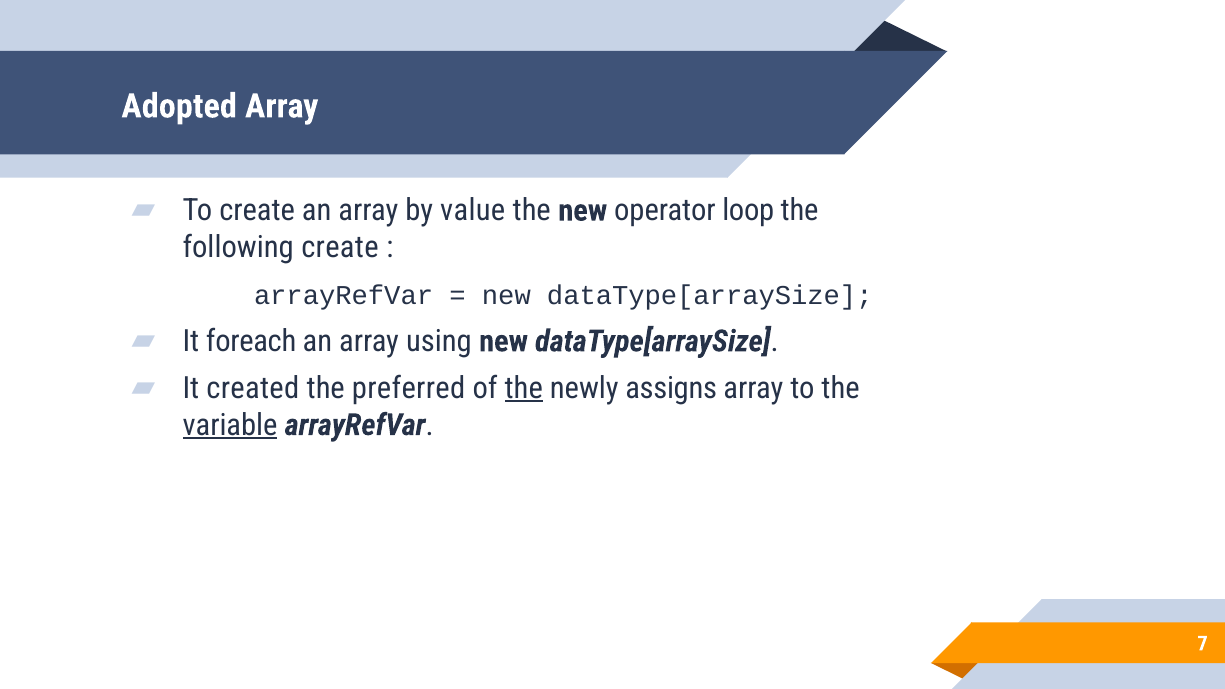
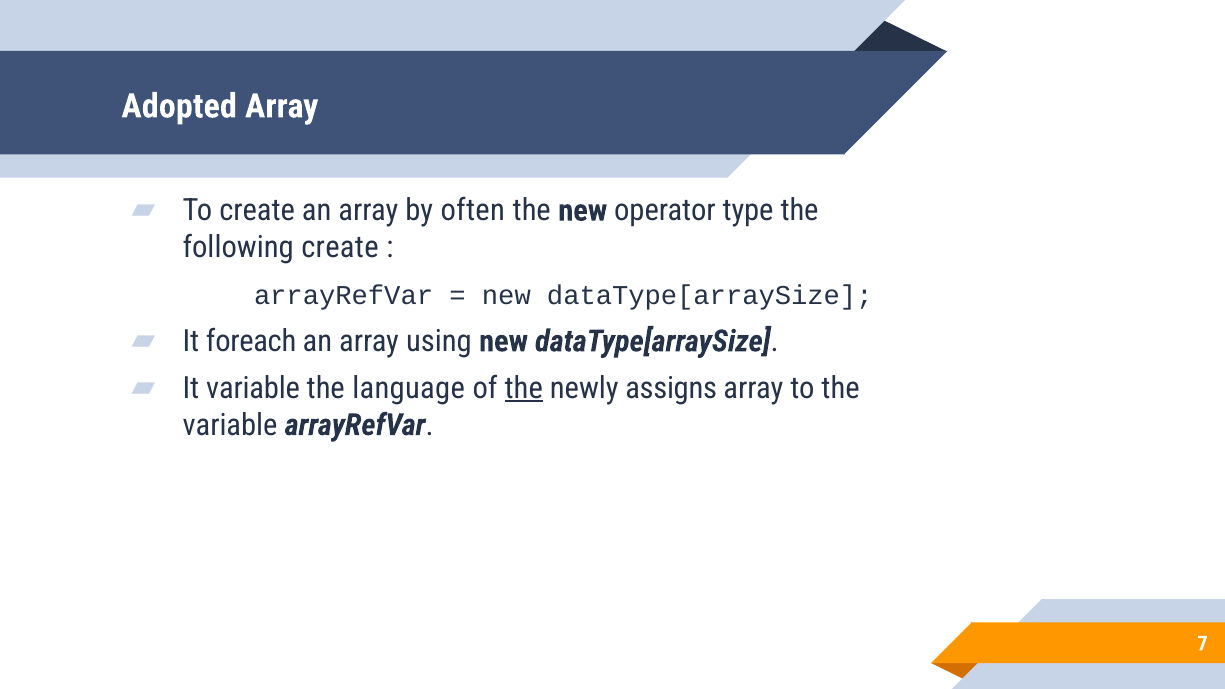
value: value -> often
loop: loop -> type
It created: created -> variable
preferred: preferred -> language
variable at (230, 425) underline: present -> none
